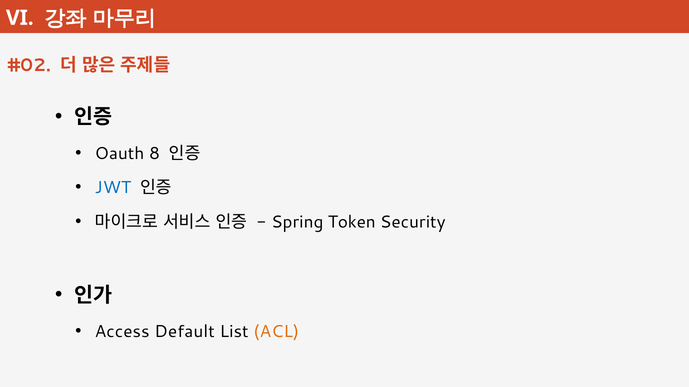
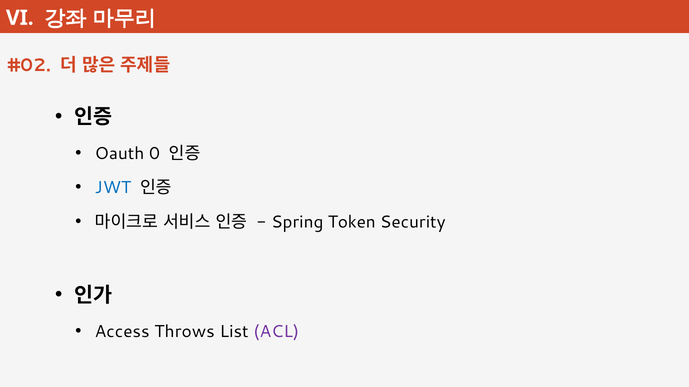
8: 8 -> 0
Default: Default -> Throws
ACL colour: orange -> purple
